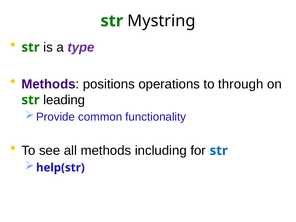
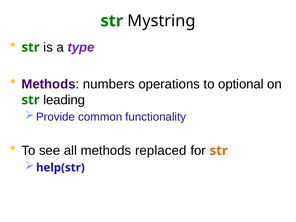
positions: positions -> numbers
through: through -> optional
including: including -> replaced
str at (219, 151) colour: blue -> orange
